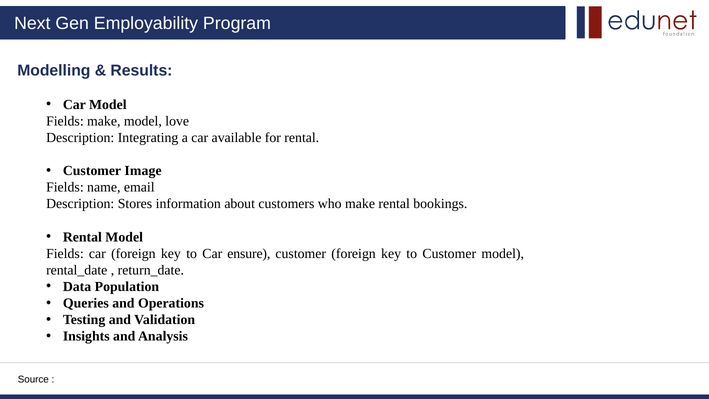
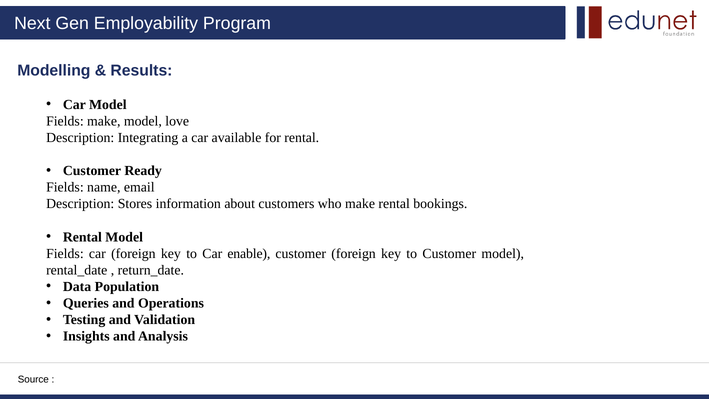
Image: Image -> Ready
ensure: ensure -> enable
